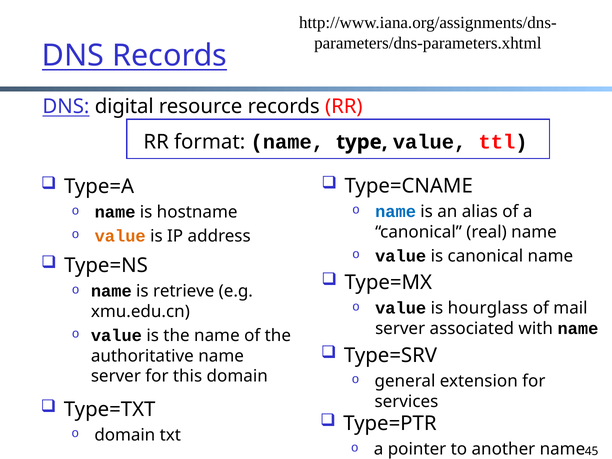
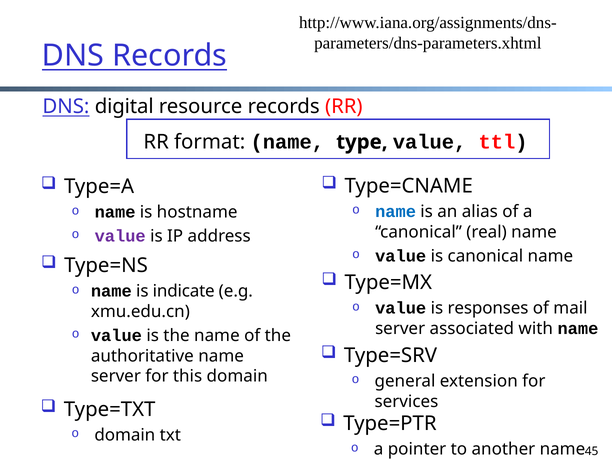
value at (120, 236) colour: orange -> purple
retrieve: retrieve -> indicate
hourglass: hourglass -> responses
